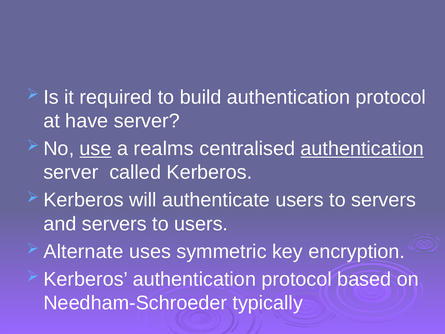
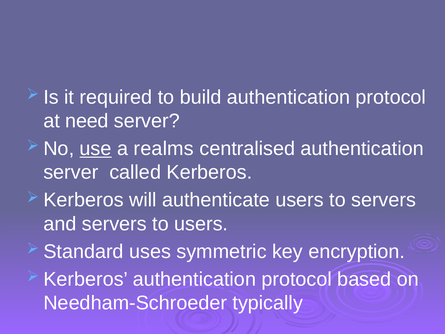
have: have -> need
authentication at (362, 149) underline: present -> none
Alternate: Alternate -> Standard
